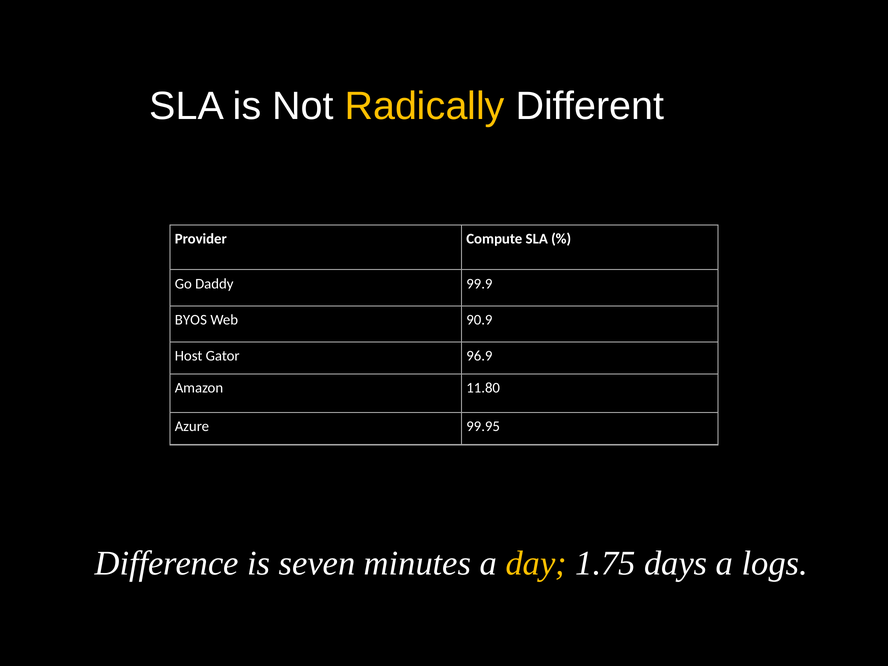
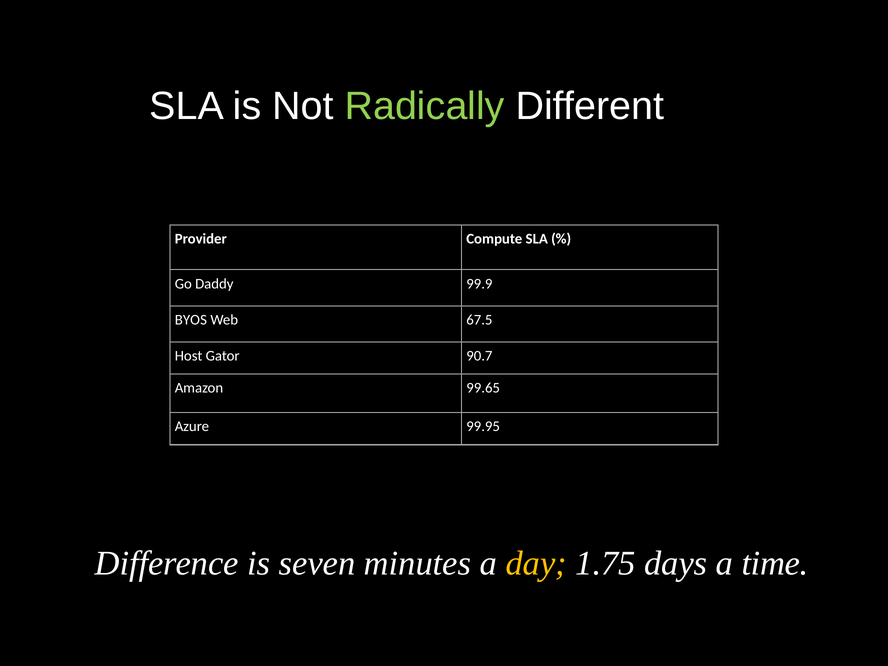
Radically colour: yellow -> light green
90.9: 90.9 -> 67.5
96.9: 96.9 -> 90.7
11.80: 11.80 -> 99.65
logs: logs -> time
